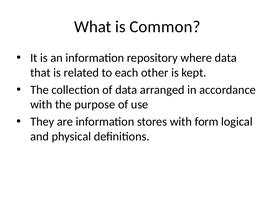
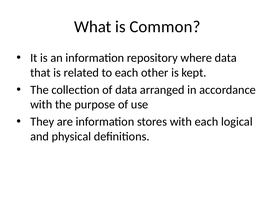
with form: form -> each
